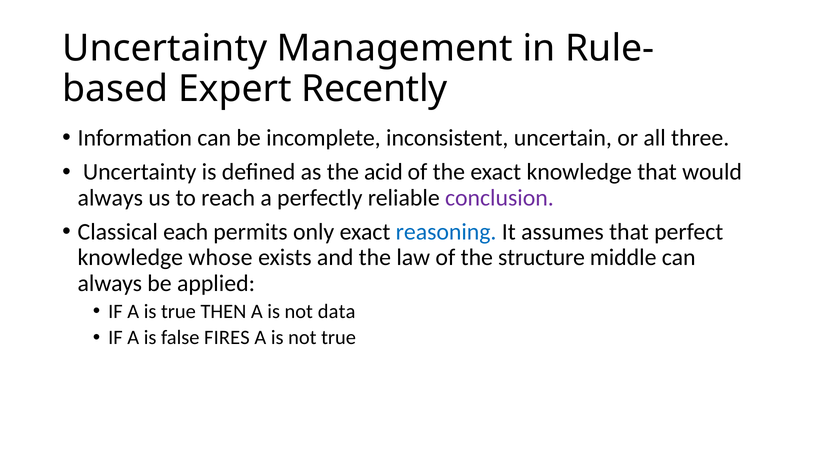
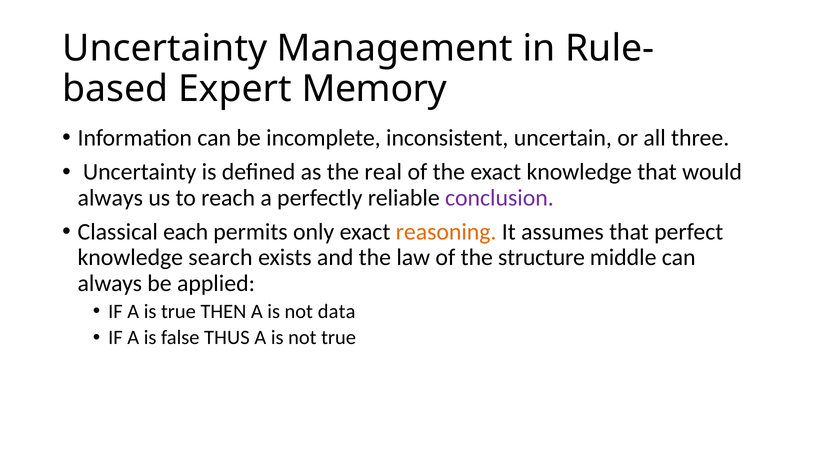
Recently: Recently -> Memory
acid: acid -> real
reasoning colour: blue -> orange
whose: whose -> search
FIRES: FIRES -> THUS
